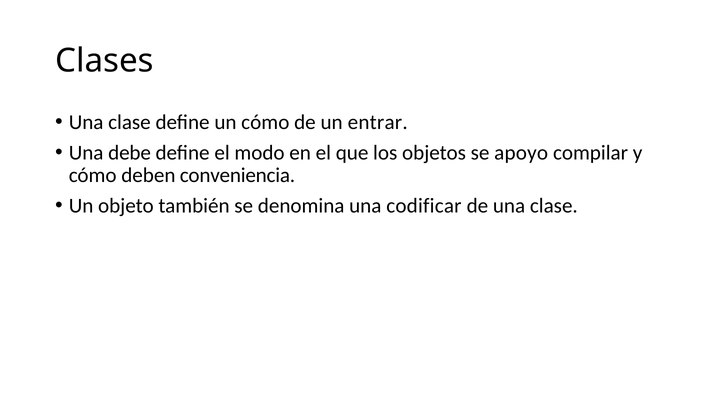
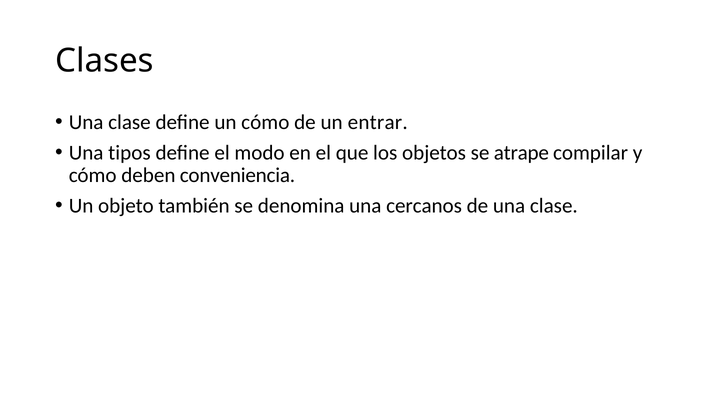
debe: debe -> tipos
apoyo: apoyo -> atrape
codificar: codificar -> cercanos
